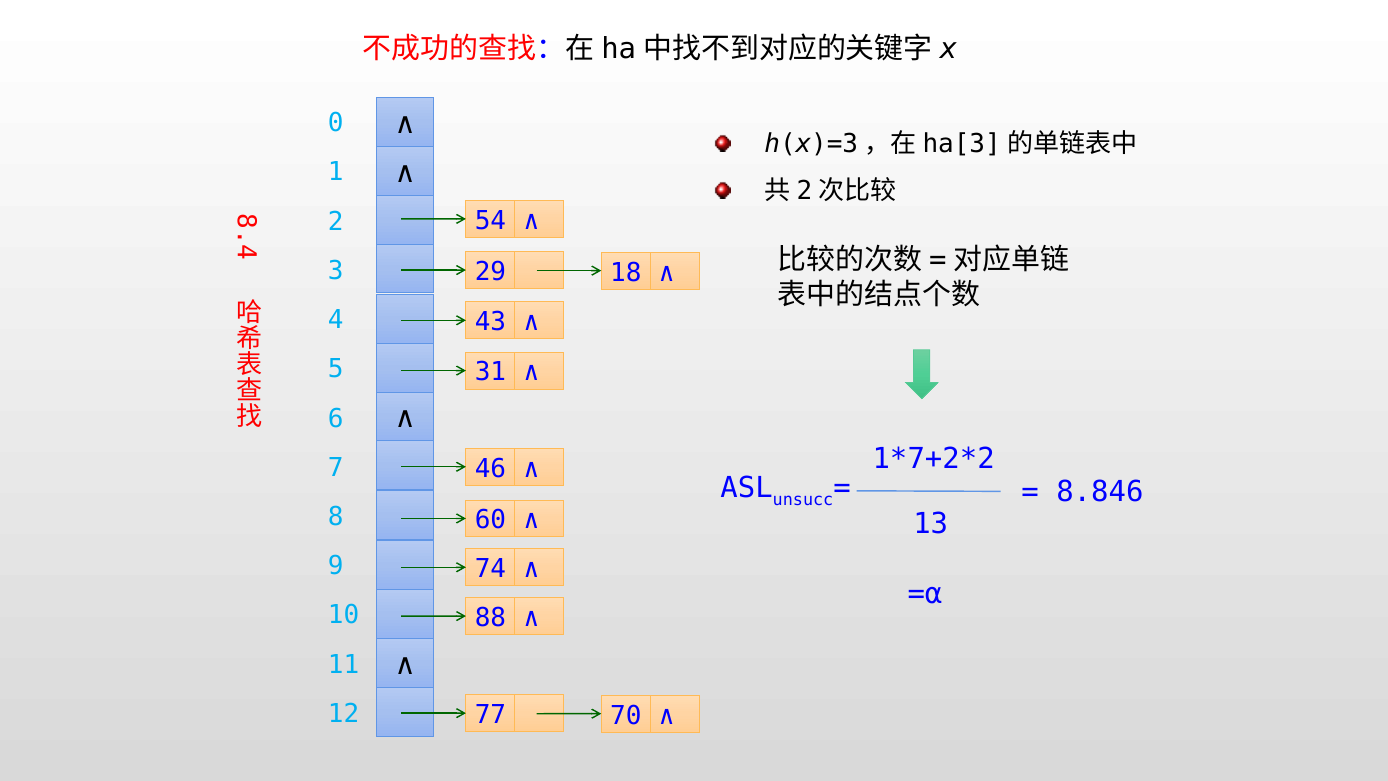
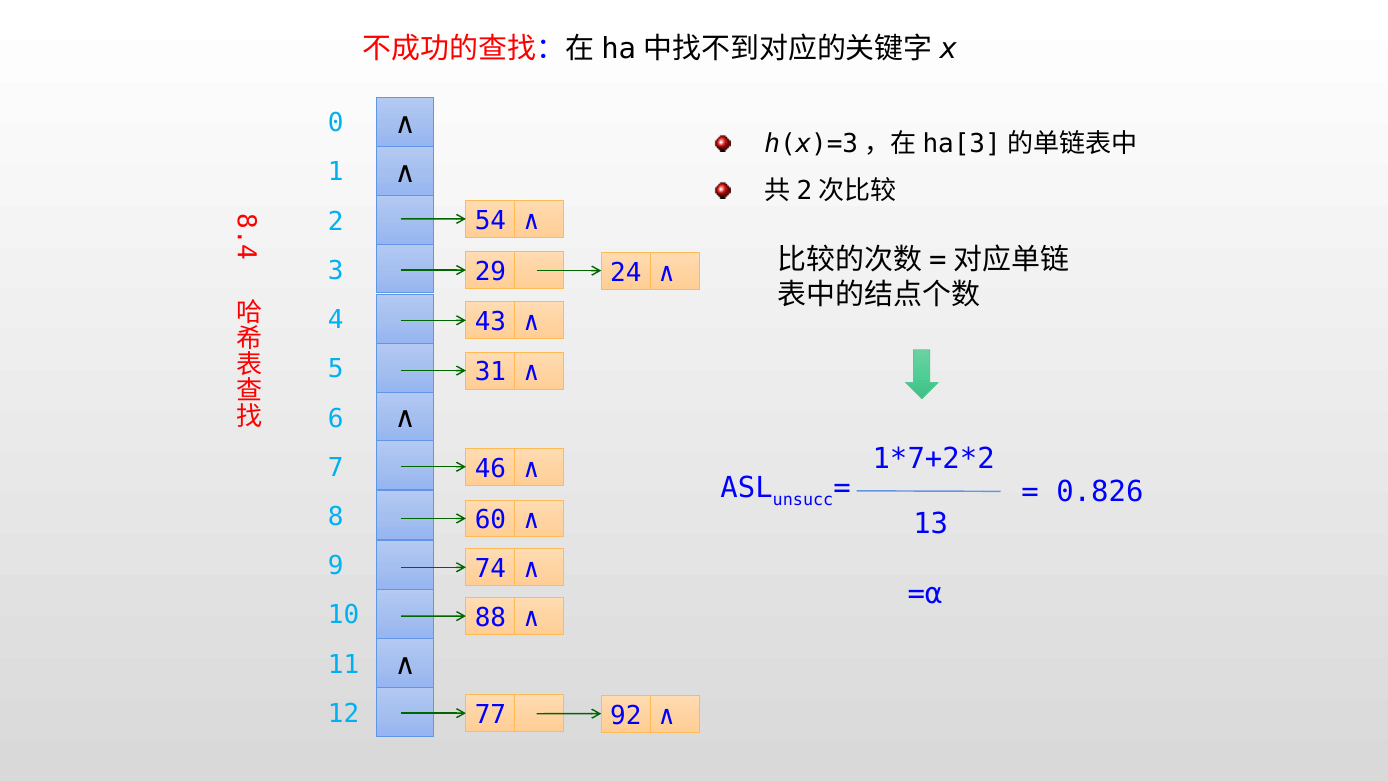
18: 18 -> 24
8.846: 8.846 -> 0.826
70: 70 -> 92
